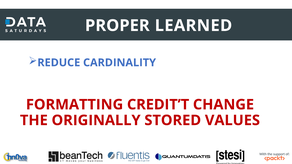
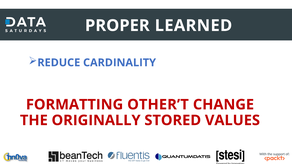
CREDIT’T: CREDIT’T -> OTHER’T
